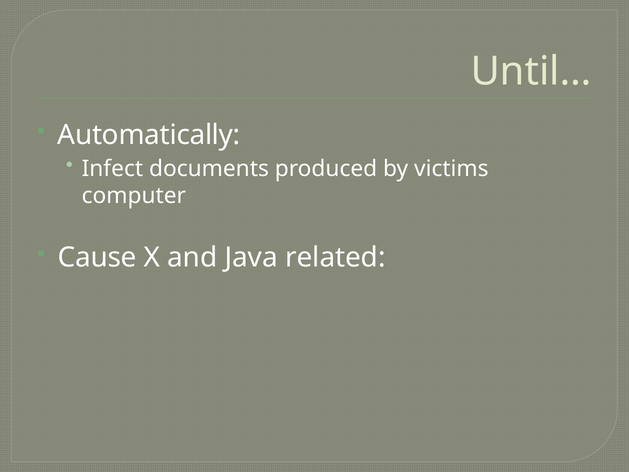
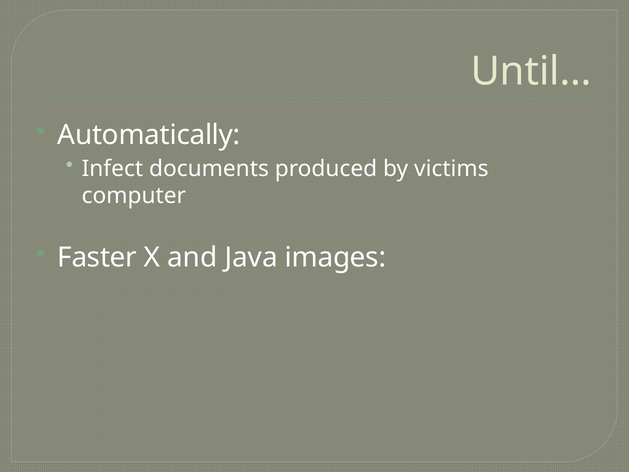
Cause: Cause -> Faster
related: related -> images
